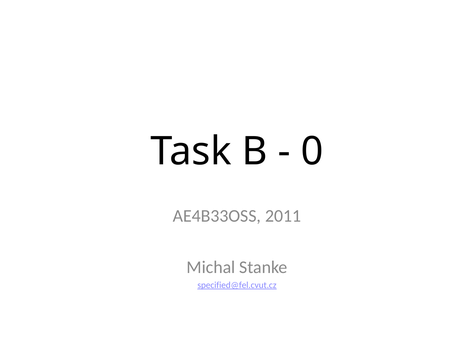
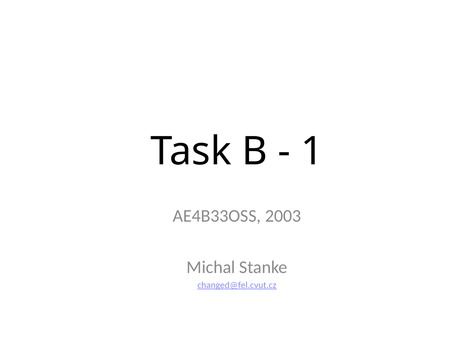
0: 0 -> 1
2011: 2011 -> 2003
specified@fel.cvut.cz: specified@fel.cvut.cz -> changed@fel.cvut.cz
